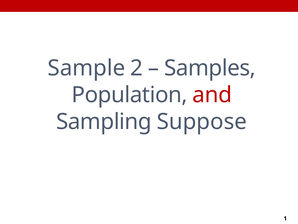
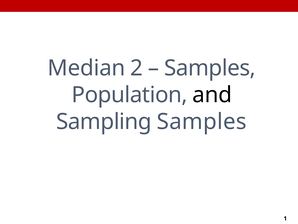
Sample: Sample -> Median
and colour: red -> black
Sampling Suppose: Suppose -> Samples
